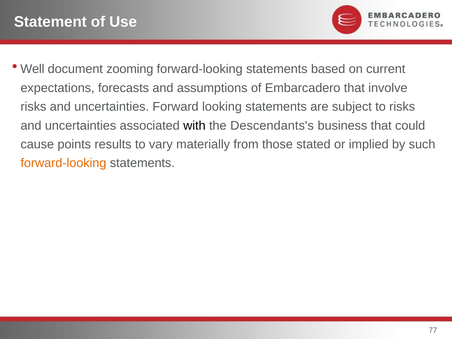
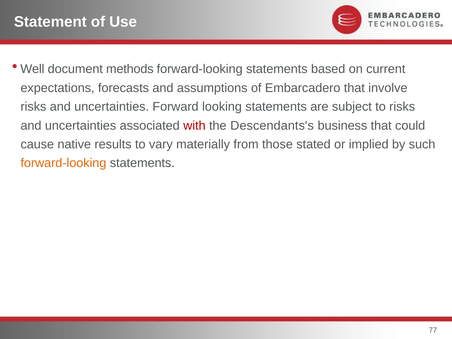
zooming: zooming -> methods
with colour: black -> red
points: points -> native
